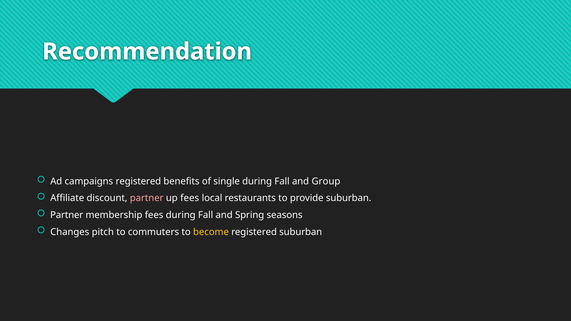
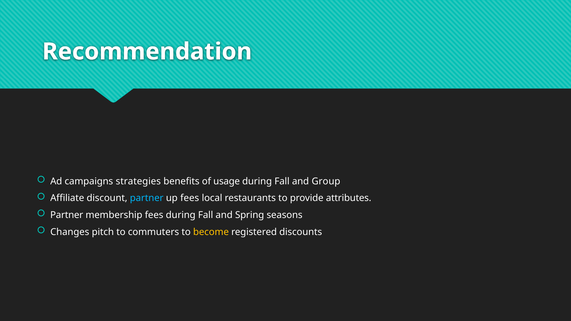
campaigns registered: registered -> strategies
single: single -> usage
partner at (147, 198) colour: pink -> light blue
provide suburban: suburban -> attributes
registered suburban: suburban -> discounts
